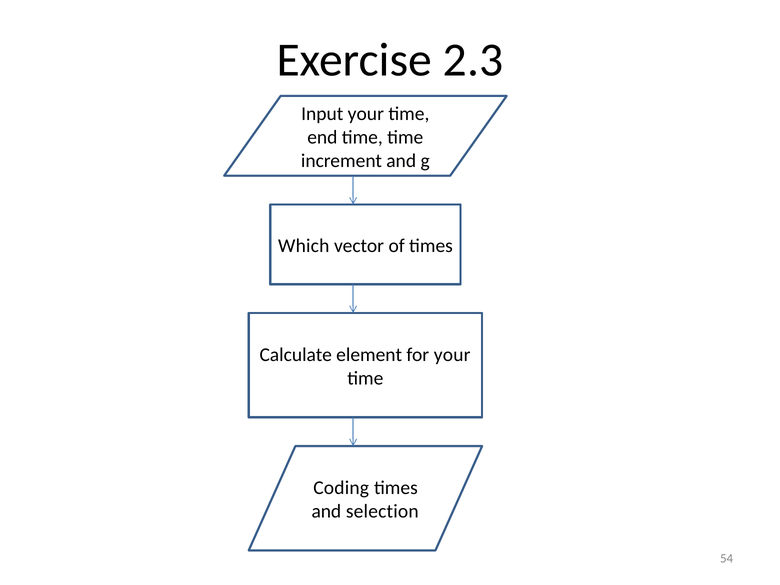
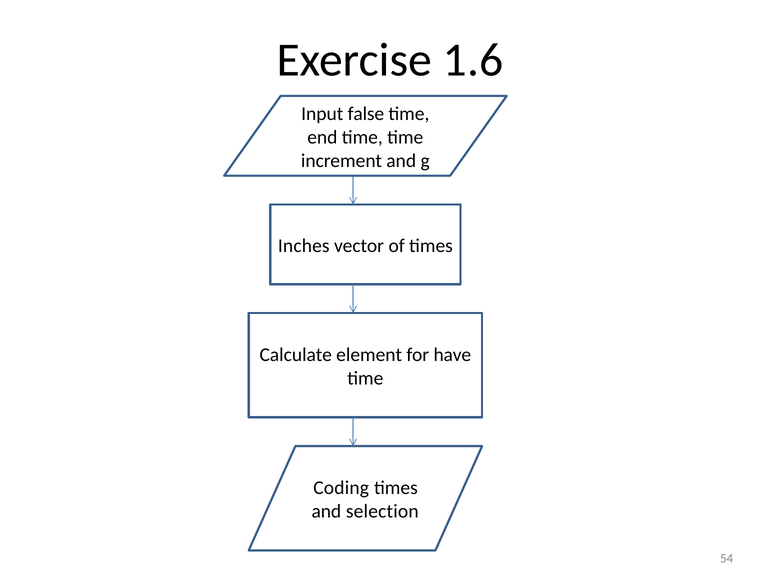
2.3: 2.3 -> 1.6
Input your: your -> false
Which: Which -> Inches
for your: your -> have
